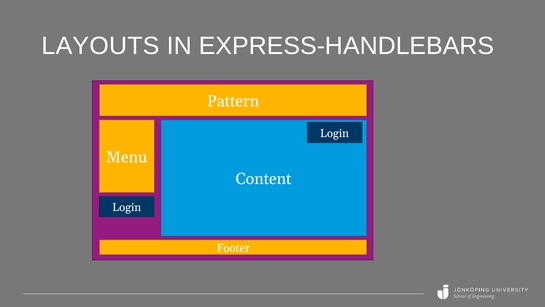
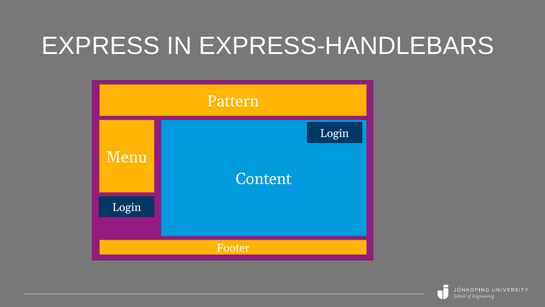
LAYOUTS: LAYOUTS -> EXPRESS
